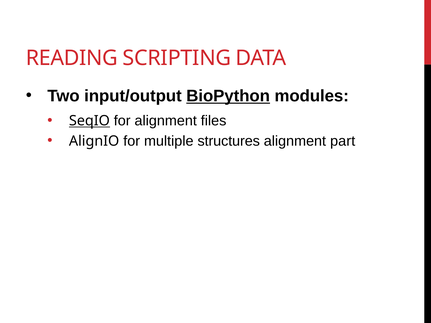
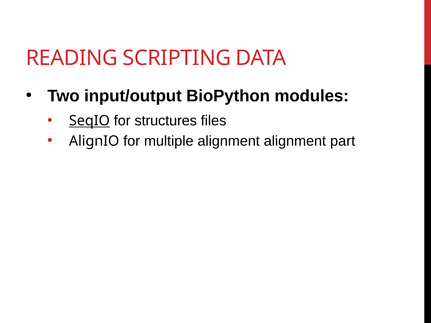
BioPython underline: present -> none
for alignment: alignment -> structures
multiple structures: structures -> alignment
